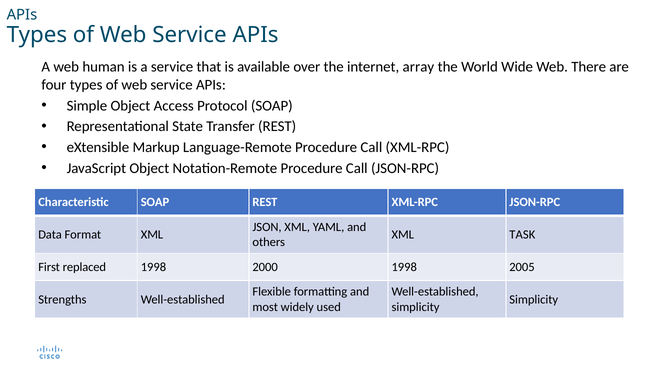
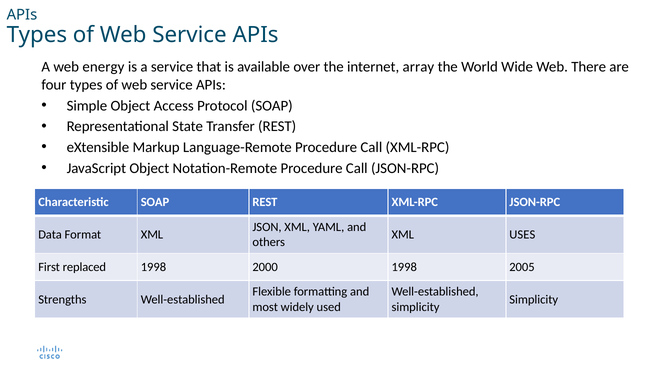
human: human -> energy
TASK: TASK -> USES
